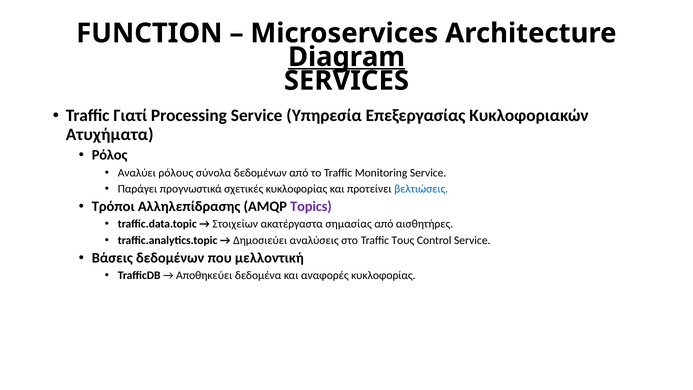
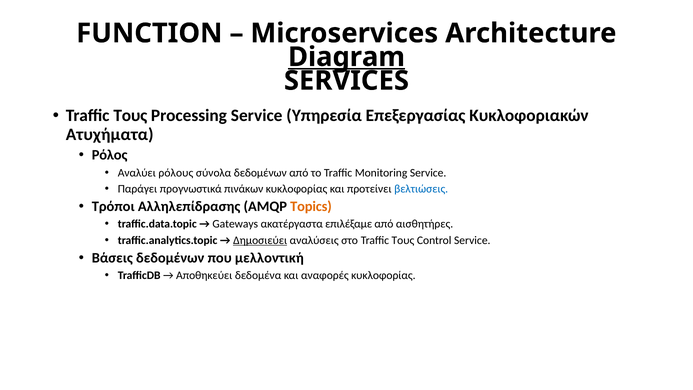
Γιατί: Γιατί -> Τους
σχετικές: σχετικές -> πινάκων
Topics colour: purple -> orange
Στοιχείων: Στοιχείων -> Gateways
σημασίας: σημασίας -> επιλέξαμε
Δημοσιεύει underline: none -> present
